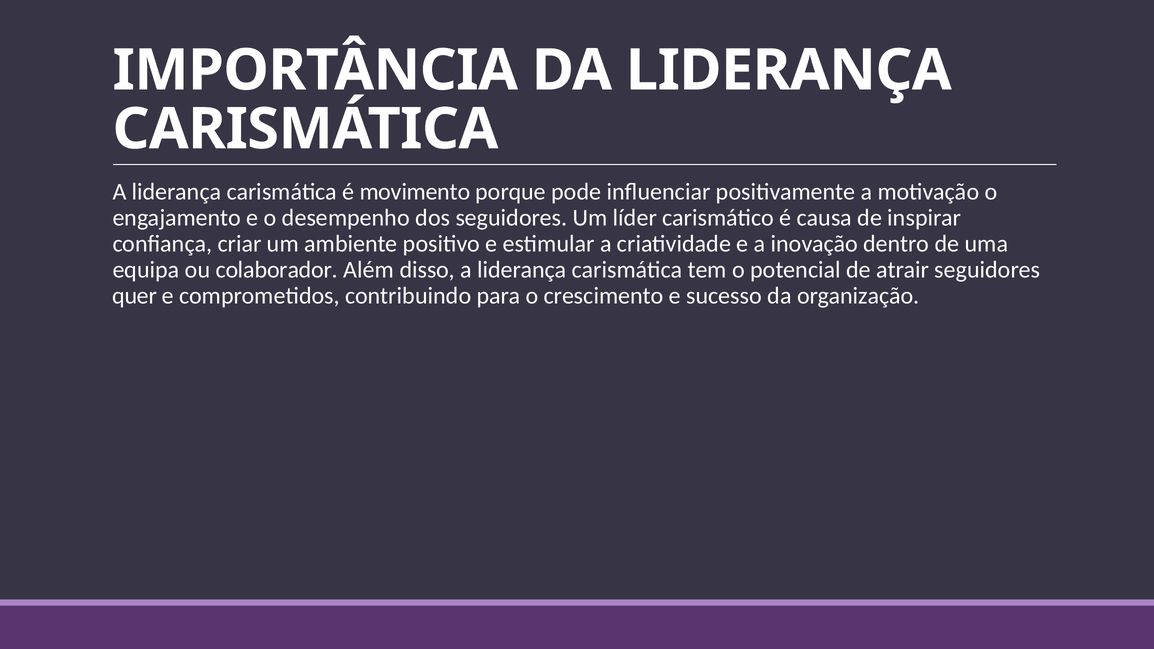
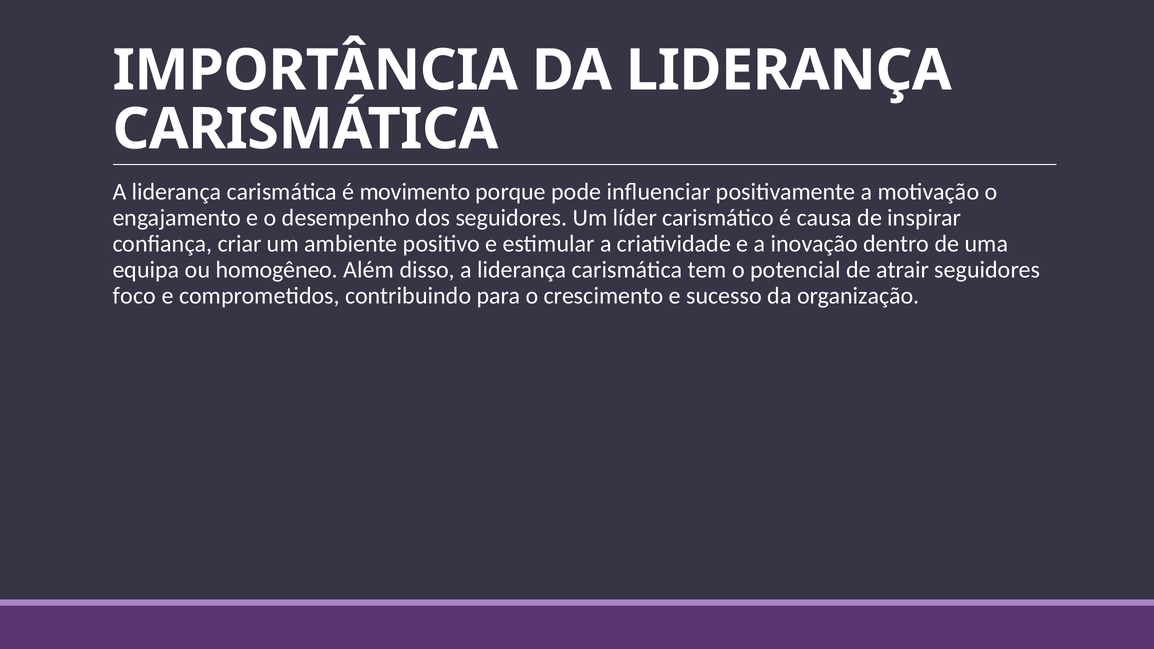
colaborador: colaborador -> homogêneo
quer: quer -> foco
